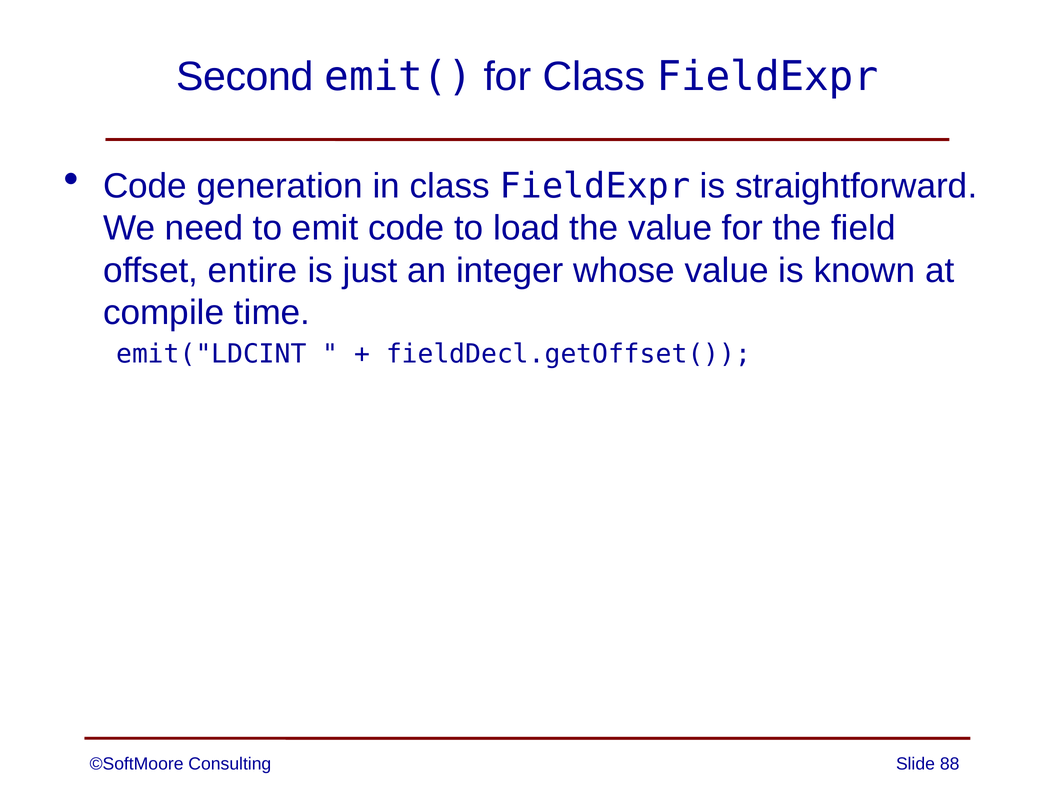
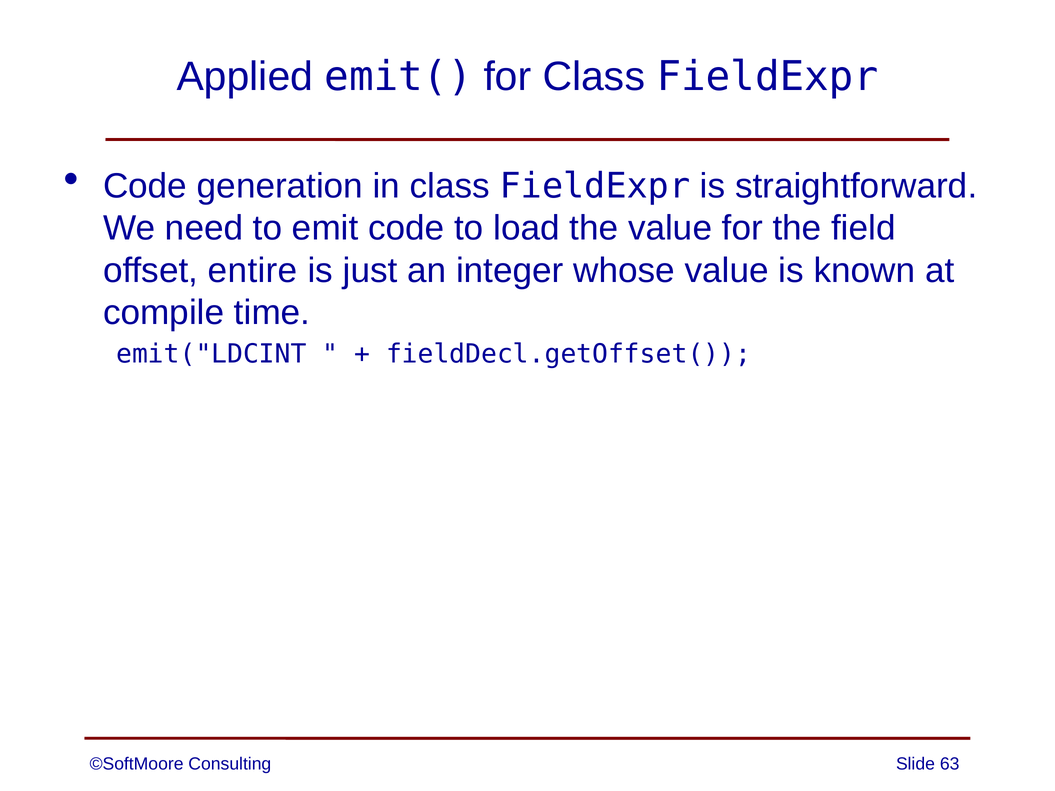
Second: Second -> Applied
88: 88 -> 63
